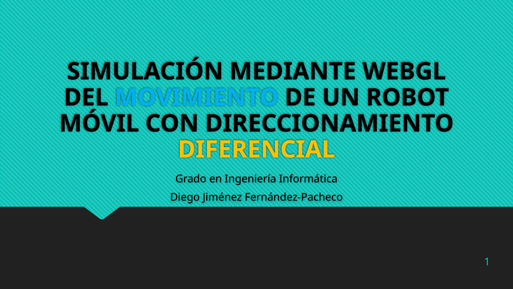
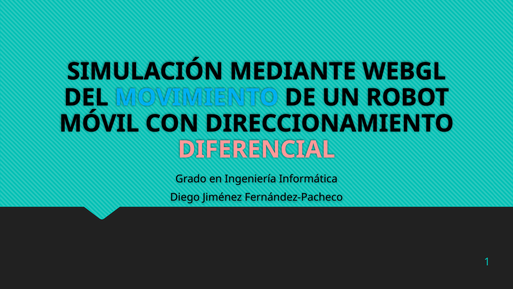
DIFERENCIAL colour: yellow -> pink
